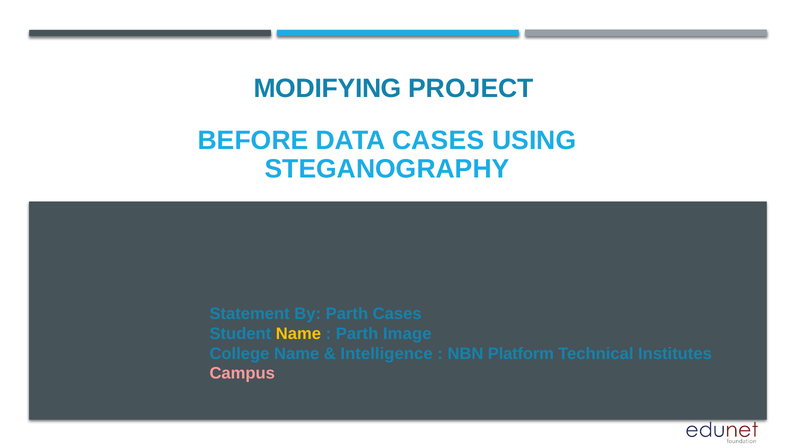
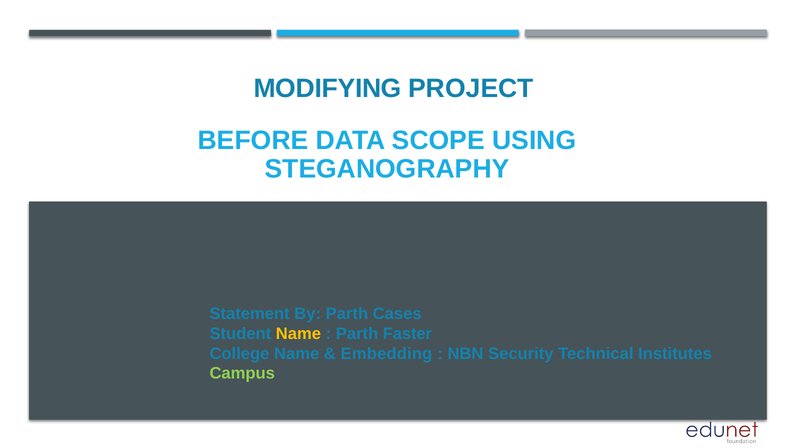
DATA CASES: CASES -> SCOPE
Image: Image -> Faster
Intelligence: Intelligence -> Embedding
Platform: Platform -> Security
Campus colour: pink -> light green
